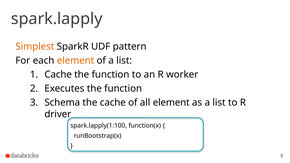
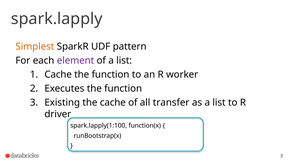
element at (75, 60) colour: orange -> purple
Schema: Schema -> Existing
all element: element -> transfer
